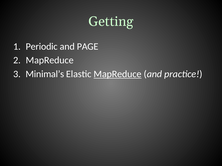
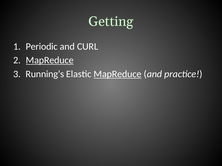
PAGE: PAGE -> CURL
MapReduce at (50, 60) underline: none -> present
Minimal’s: Minimal’s -> Running’s
